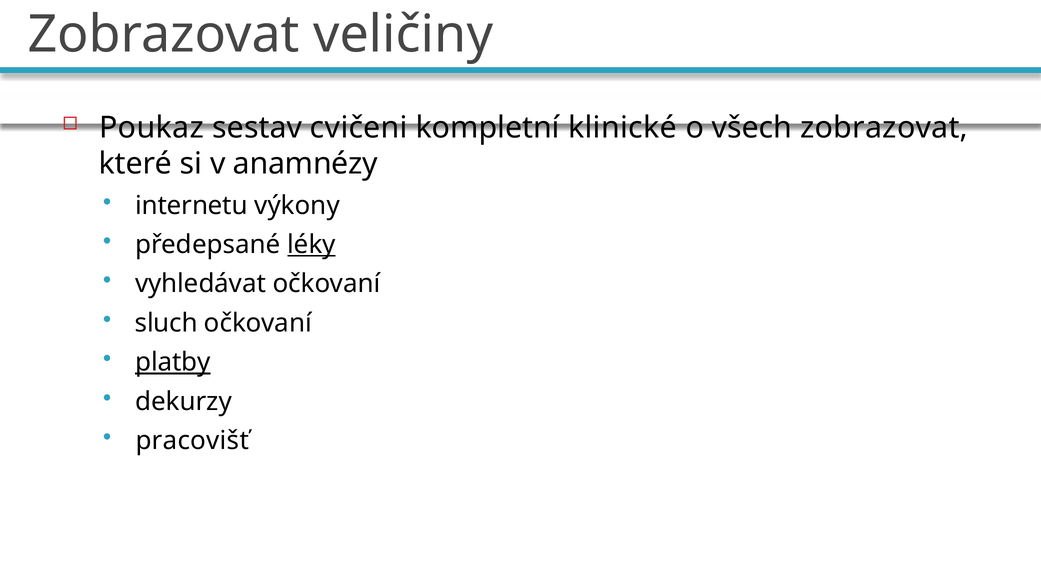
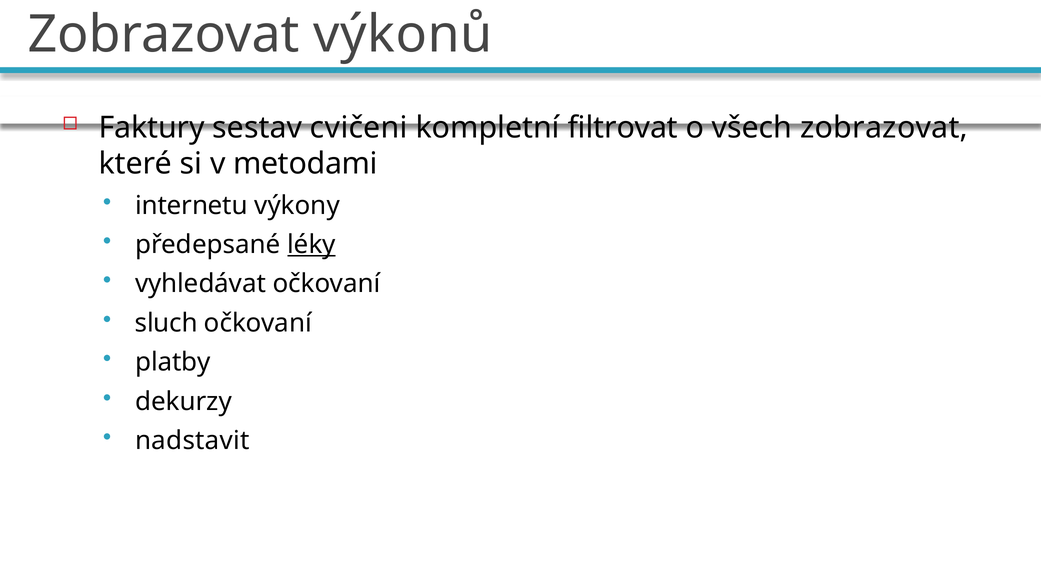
veličiny: veličiny -> výkonů
Poukaz: Poukaz -> Faktury
klinické: klinické -> filtrovat
anamnézy: anamnézy -> metodami
platby underline: present -> none
pracovišť: pracovišť -> nadstavit
